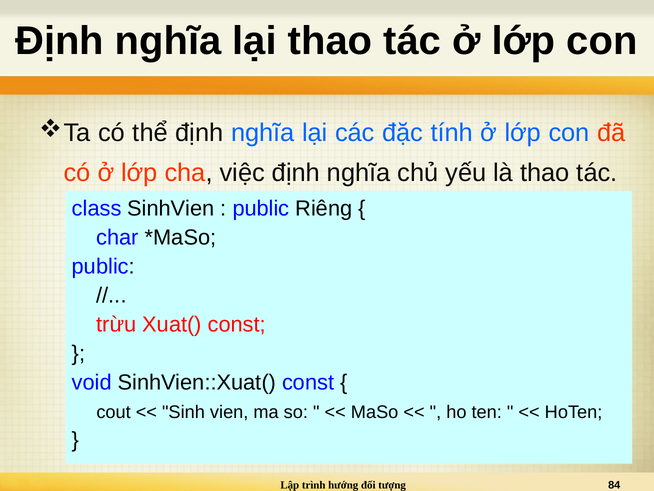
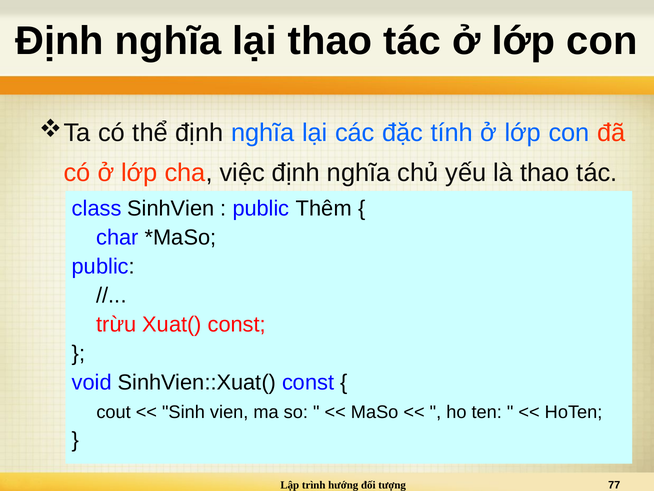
Riêng: Riêng -> Thêm
84: 84 -> 77
